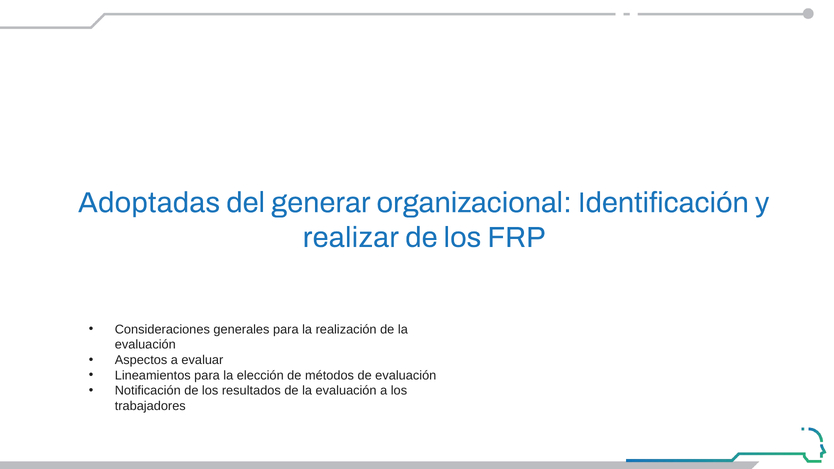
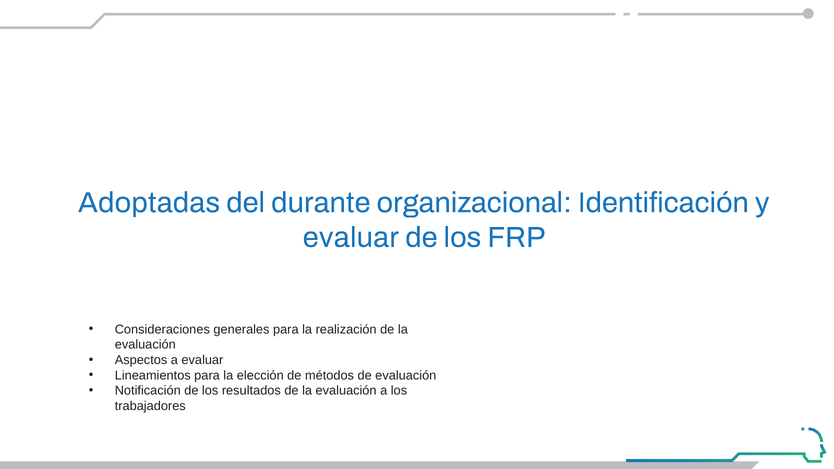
generar: generar -> durante
realizar at (351, 237): realizar -> evaluar
